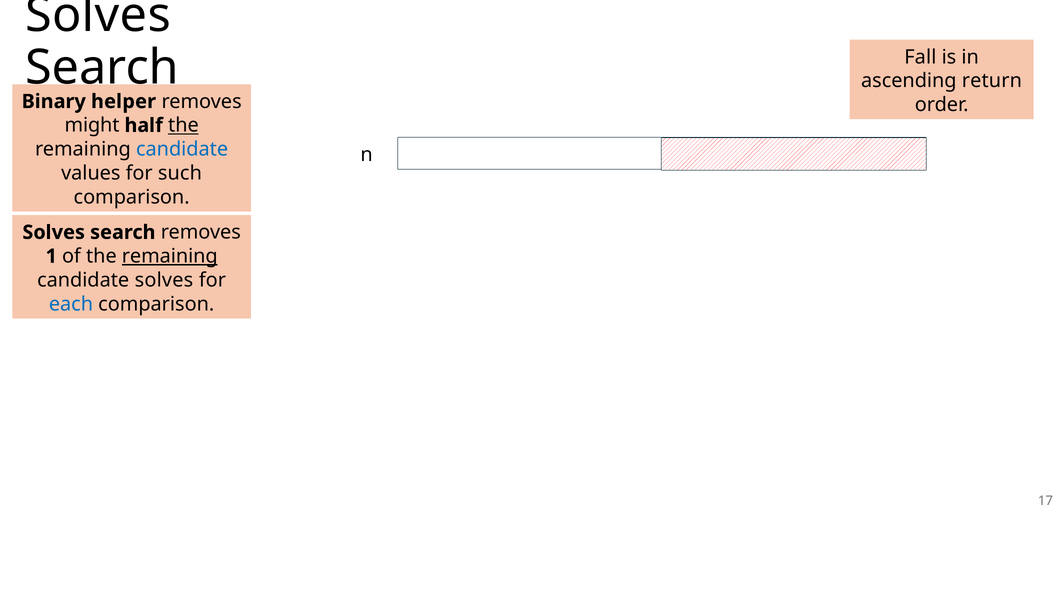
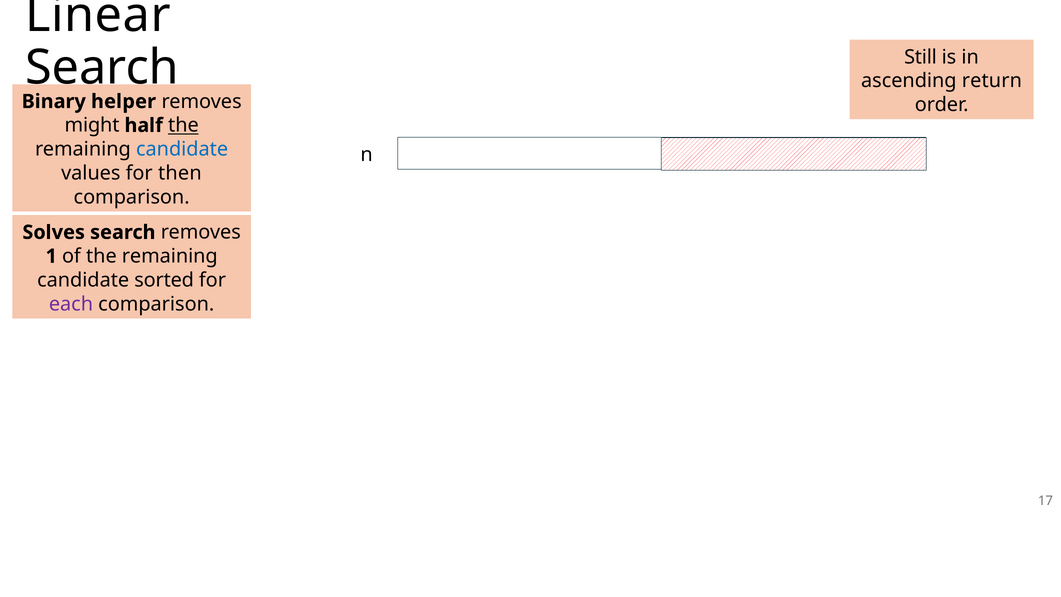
Solves at (98, 15): Solves -> Linear
Fall: Fall -> Still
such: such -> then
remaining at (170, 256) underline: present -> none
candidate solves: solves -> sorted
each colour: blue -> purple
